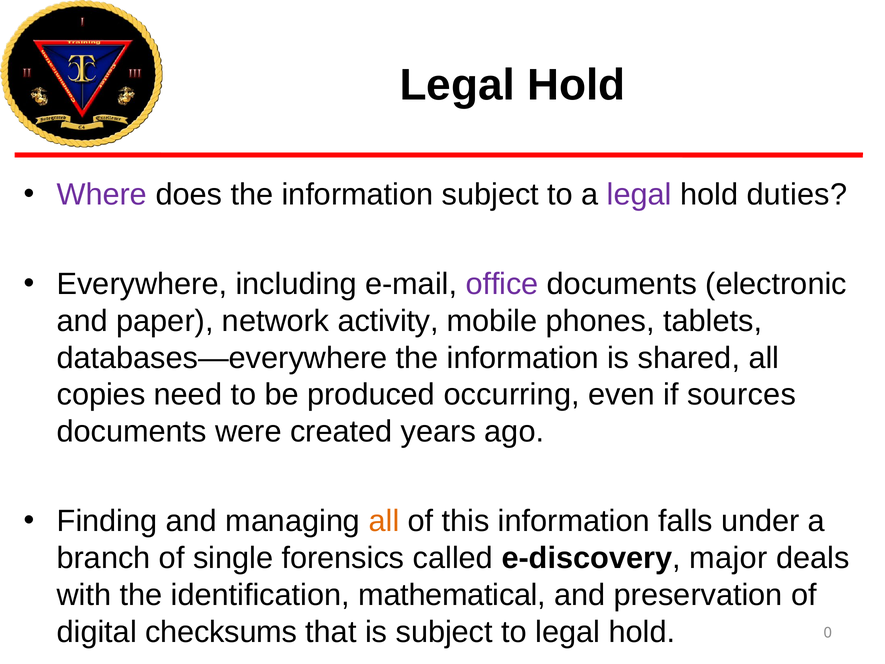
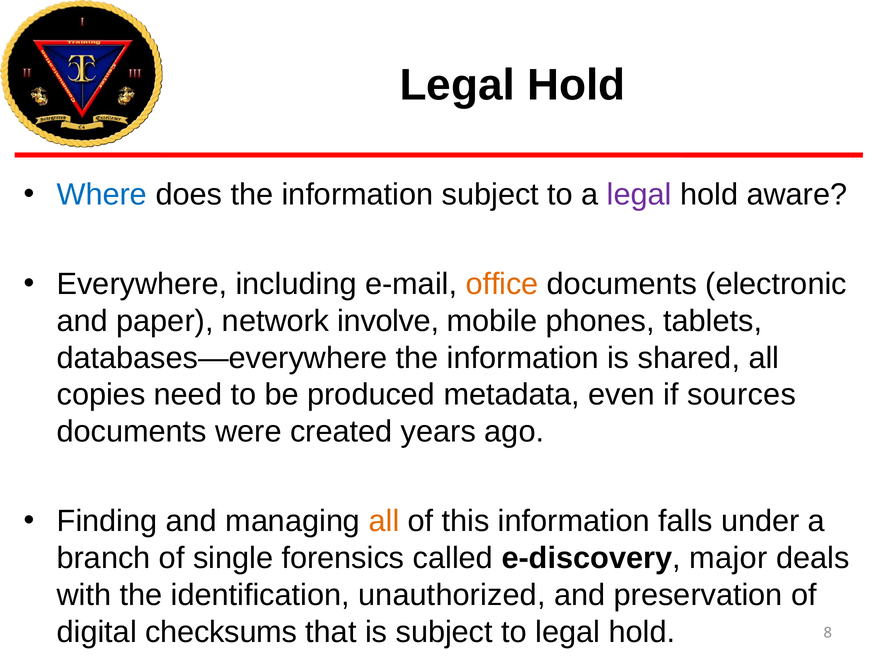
Where colour: purple -> blue
duties: duties -> aware
office colour: purple -> orange
activity: activity -> involve
occurring: occurring -> metadata
mathematical: mathematical -> unauthorized
0: 0 -> 8
